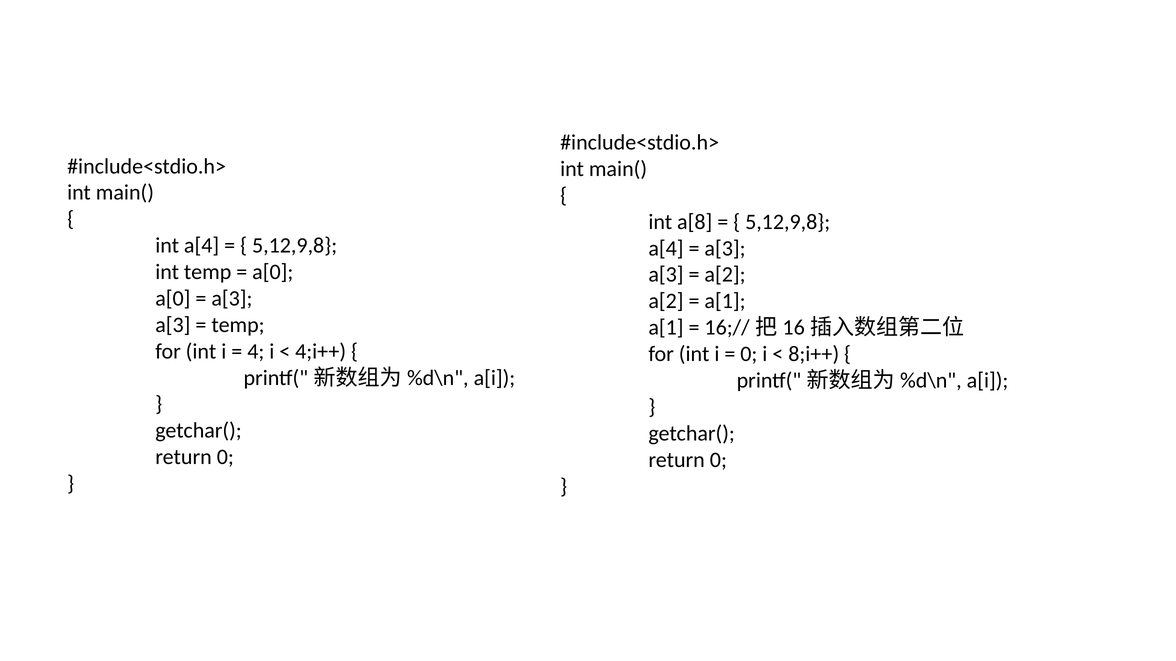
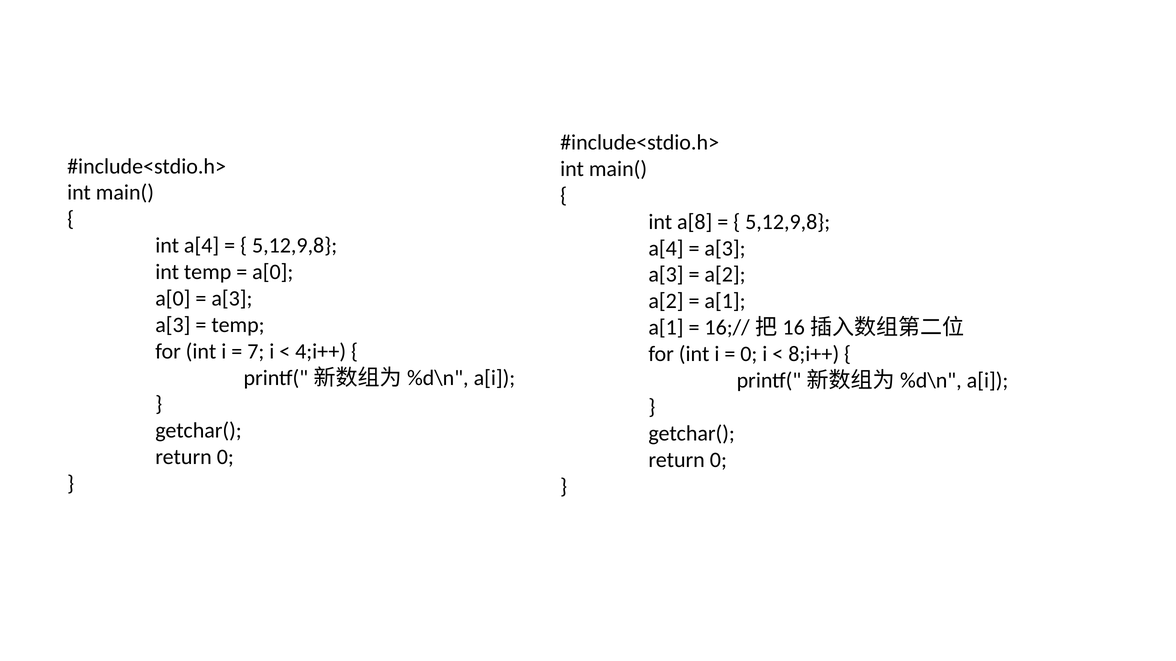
4: 4 -> 7
